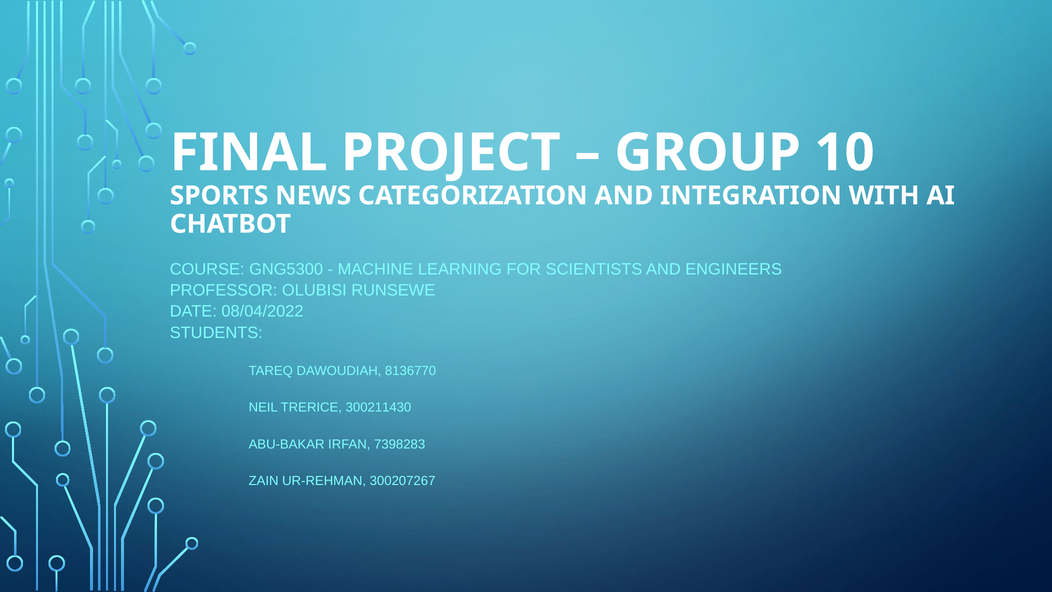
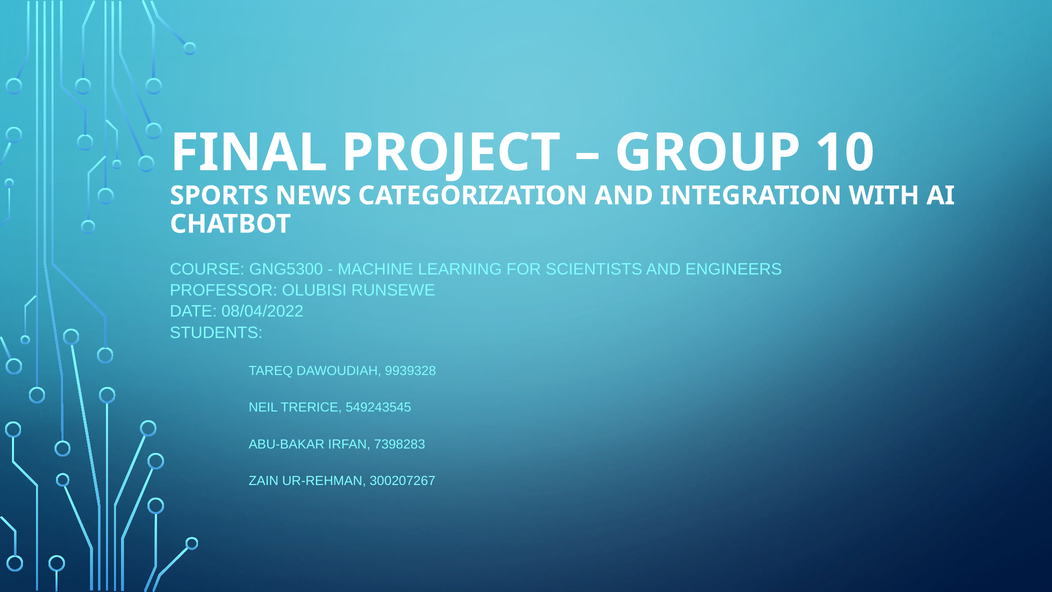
8136770: 8136770 -> 9939328
300211430: 300211430 -> 549243545
